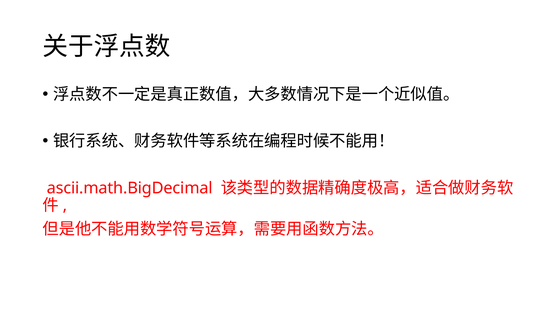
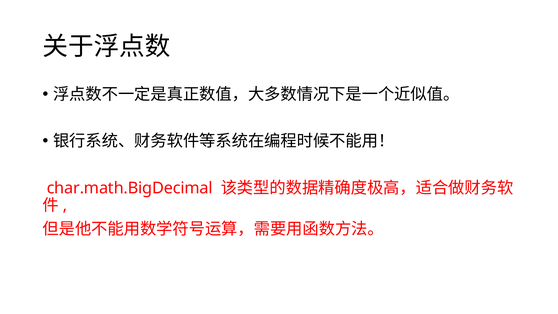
ascii.math.BigDecimal: ascii.math.BigDecimal -> char.math.BigDecimal
